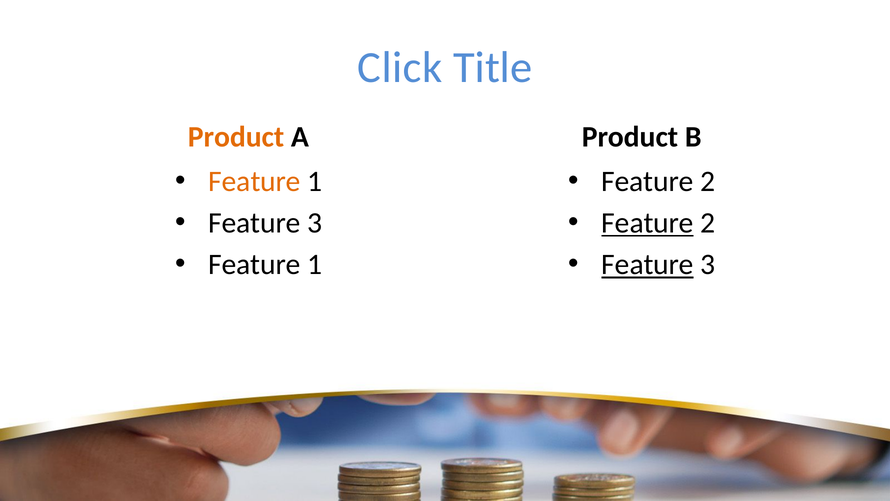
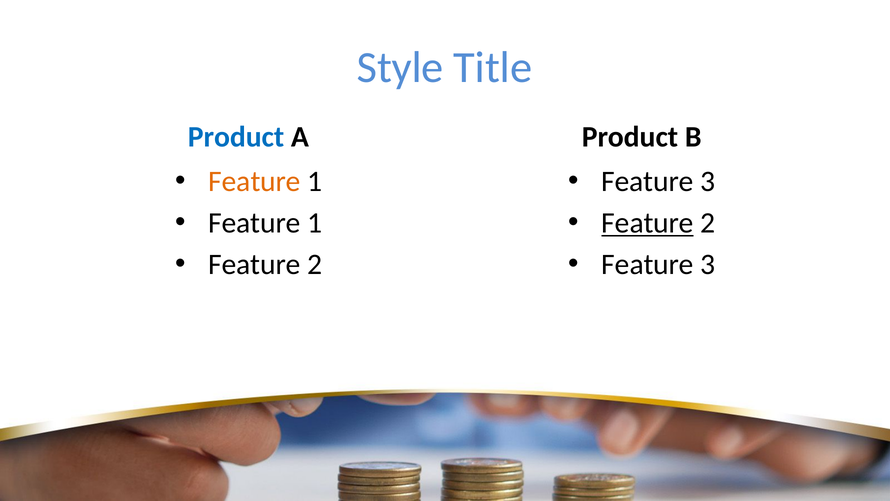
Click: Click -> Style
Product at (236, 137) colour: orange -> blue
2 at (708, 181): 2 -> 3
3 at (315, 223): 3 -> 1
1 at (315, 264): 1 -> 2
Feature at (648, 264) underline: present -> none
